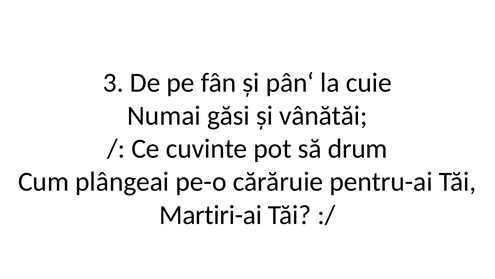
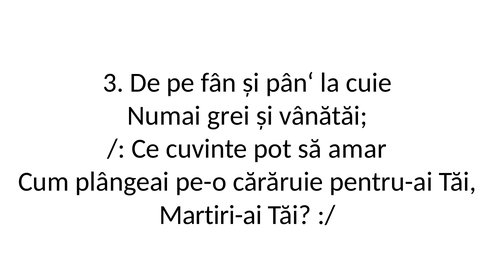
găsi: găsi -> grei
drum: drum -> amar
